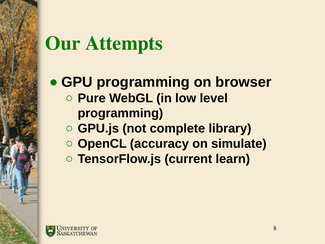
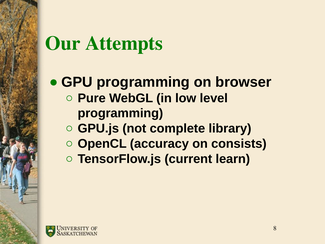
simulate: simulate -> consists
